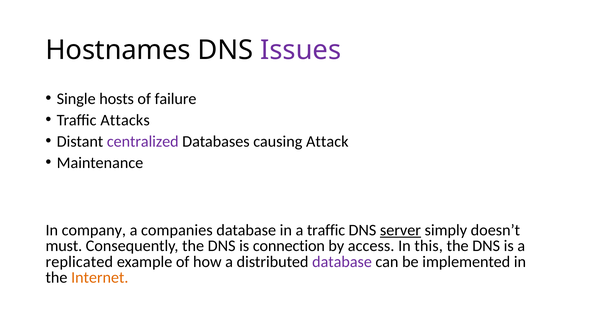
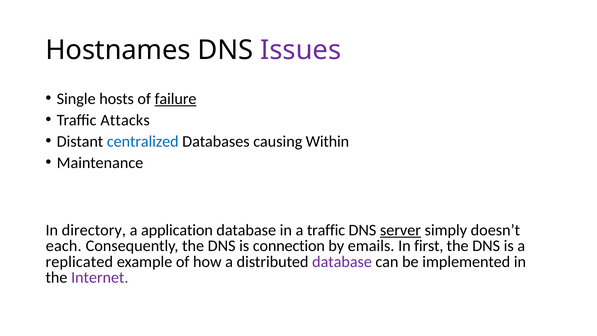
failure underline: none -> present
centralized colour: purple -> blue
Attack: Attack -> Within
company: company -> directory
companies: companies -> application
must: must -> each
access: access -> emails
this: this -> first
Internet colour: orange -> purple
